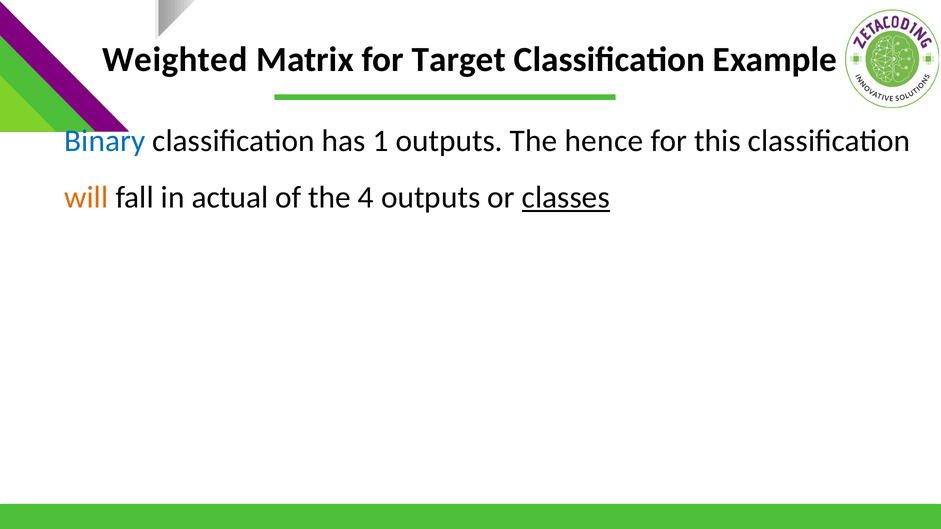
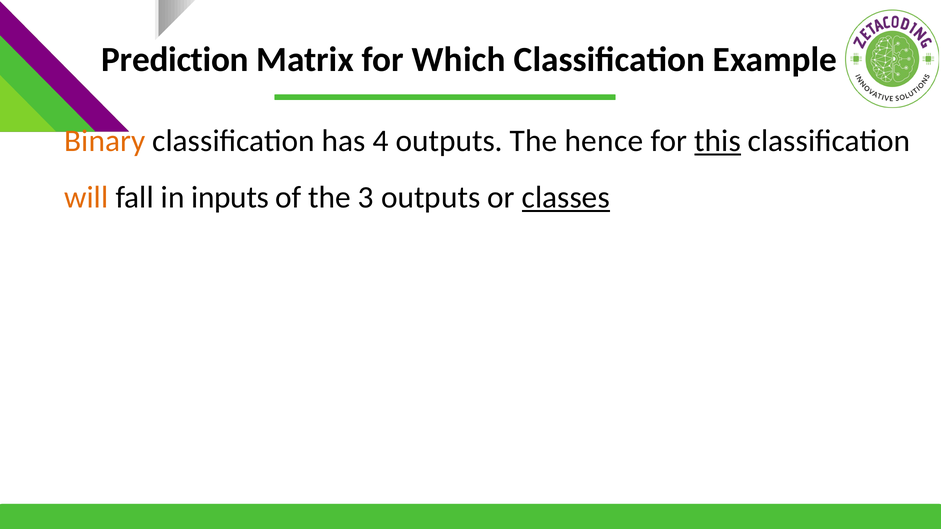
Weighted: Weighted -> Prediction
Target: Target -> Which
Binary colour: blue -> orange
1: 1 -> 4
this underline: none -> present
actual: actual -> inputs
4: 4 -> 3
